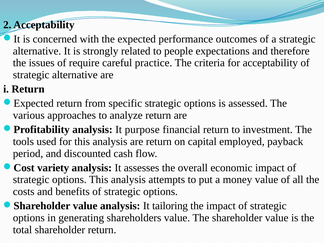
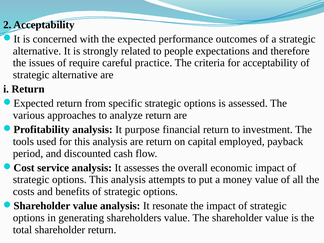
variety: variety -> service
tailoring: tailoring -> resonate
